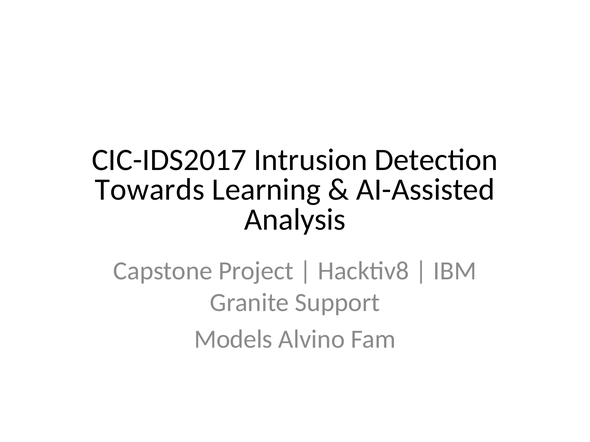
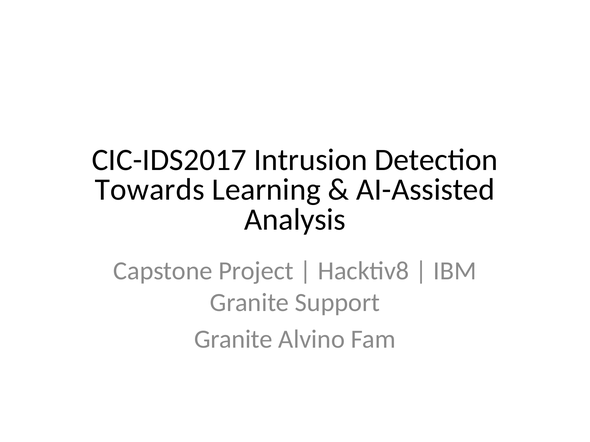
Models at (233, 339): Models -> Granite
